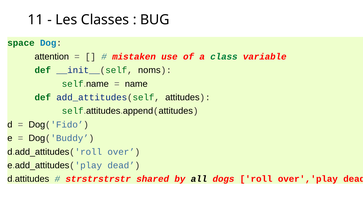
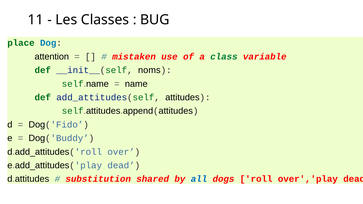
space: space -> place
strstrstrstr: strstrstrstr -> substitution
all colour: black -> blue
